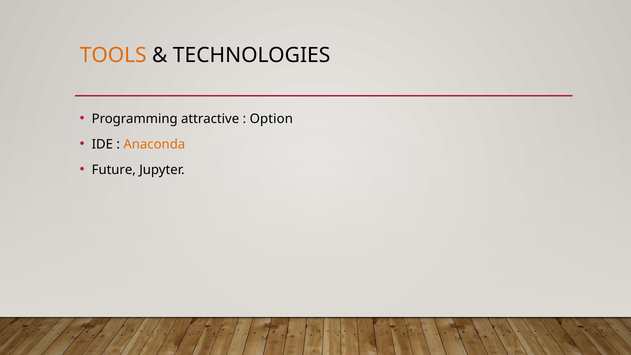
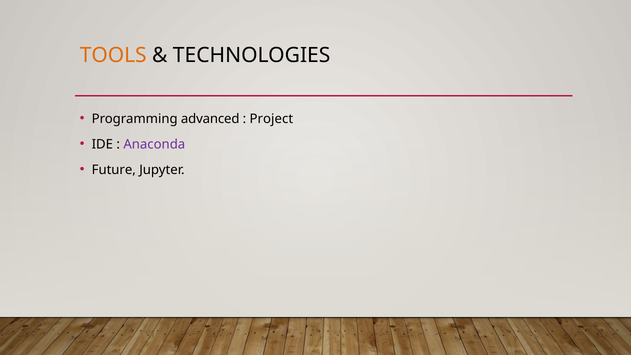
attractive: attractive -> advanced
Option: Option -> Project
Anaconda colour: orange -> purple
